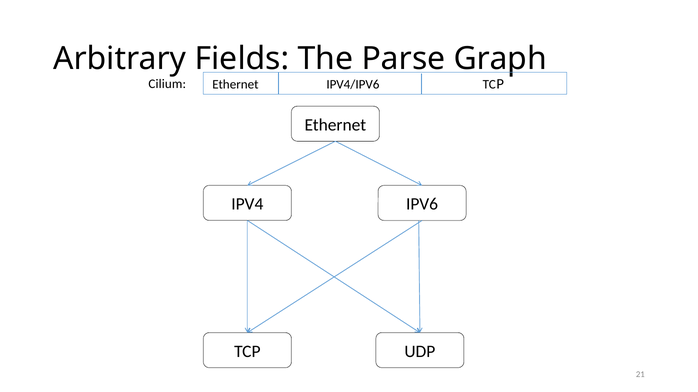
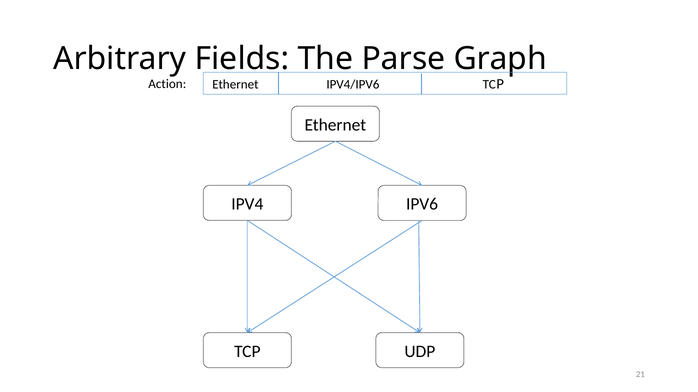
Cilium: Cilium -> Action
